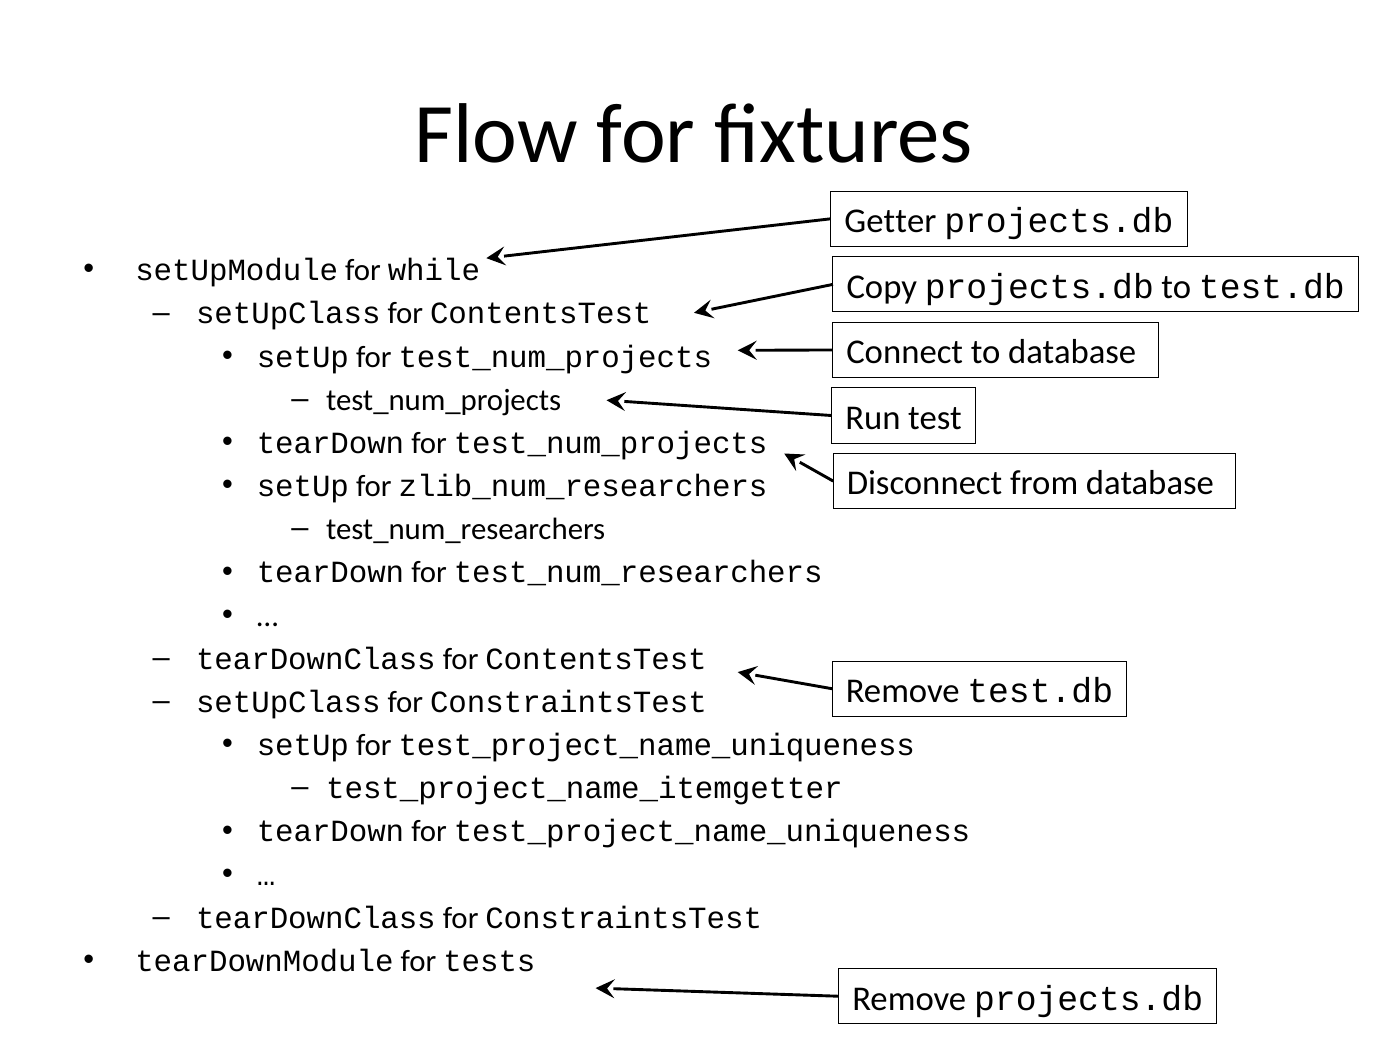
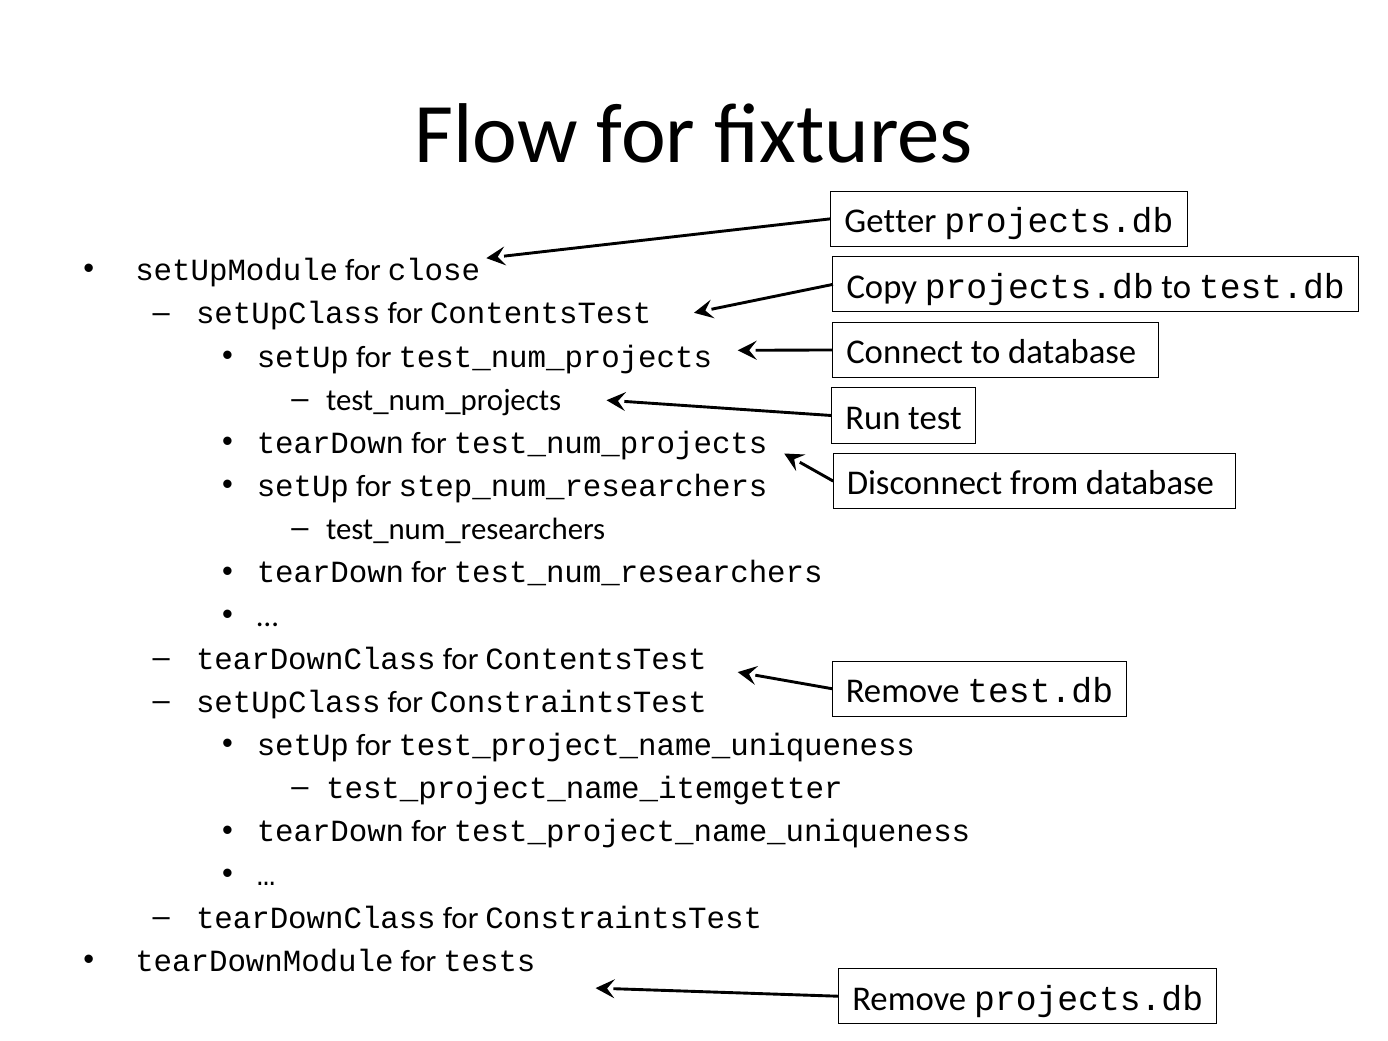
while: while -> close
zlib_num_researchers: zlib_num_researchers -> step_num_researchers
